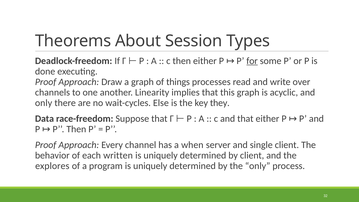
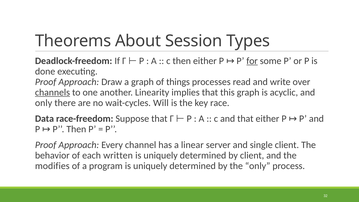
channels underline: none -> present
Else: Else -> Will
they: they -> race
when: when -> linear
explores: explores -> modifies
